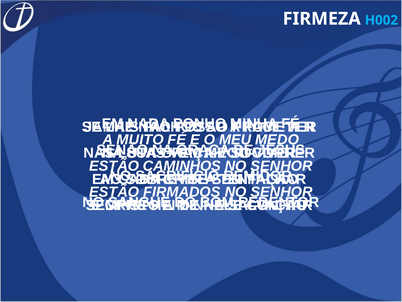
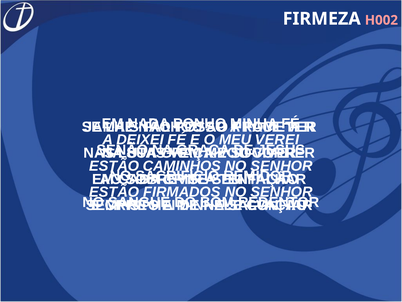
H002 colour: light blue -> pink
MUITO: MUITO -> DEIXEI
MEDO: MEDO -> VEREI
